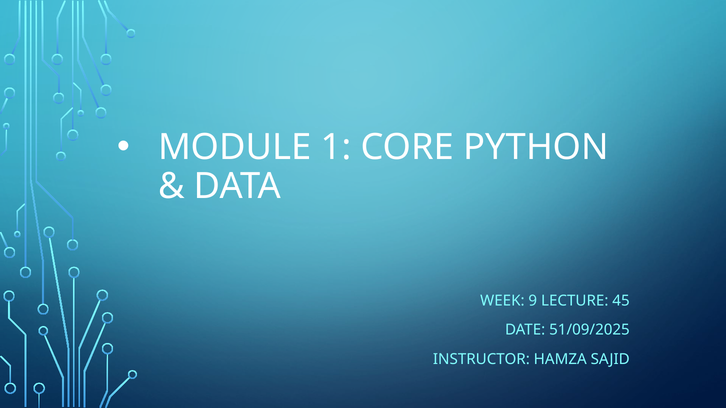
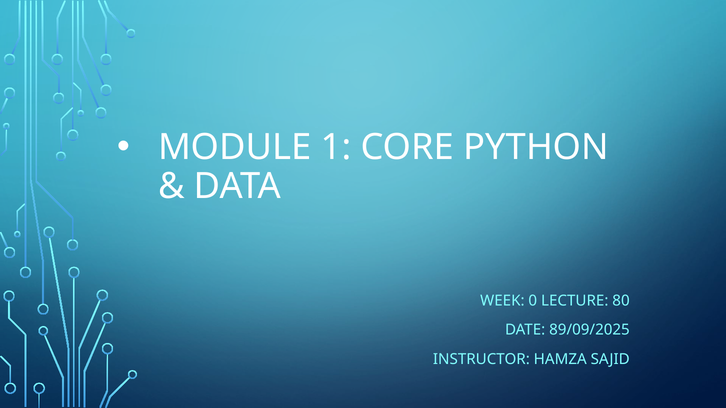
9: 9 -> 0
45: 45 -> 80
51/09/2025: 51/09/2025 -> 89/09/2025
